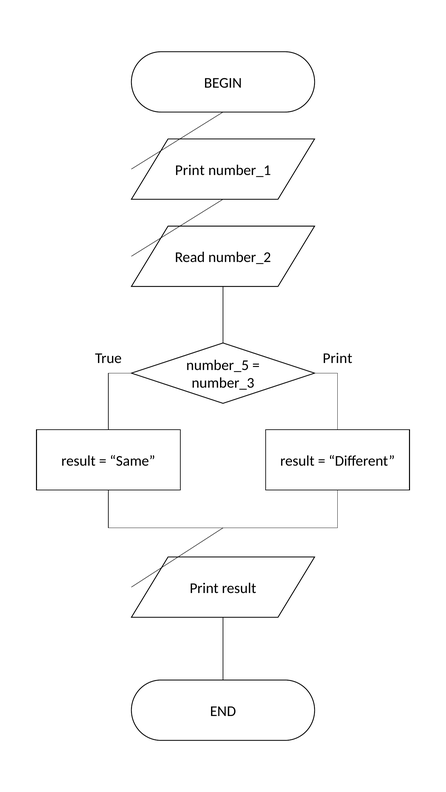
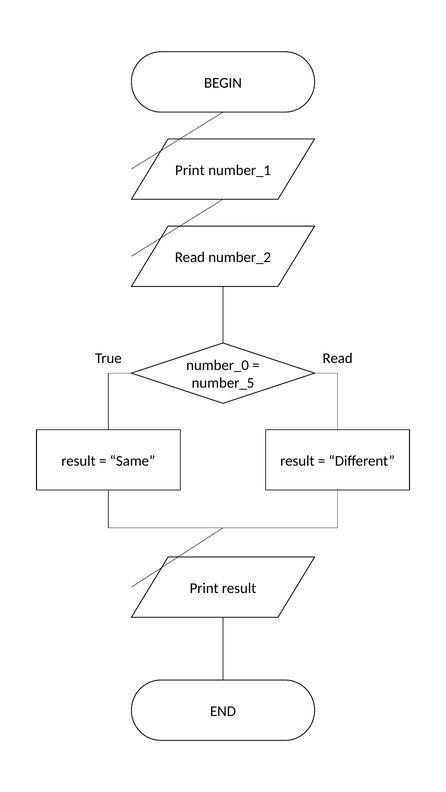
True Print: Print -> Read
number_5: number_5 -> number_0
number_3: number_3 -> number_5
